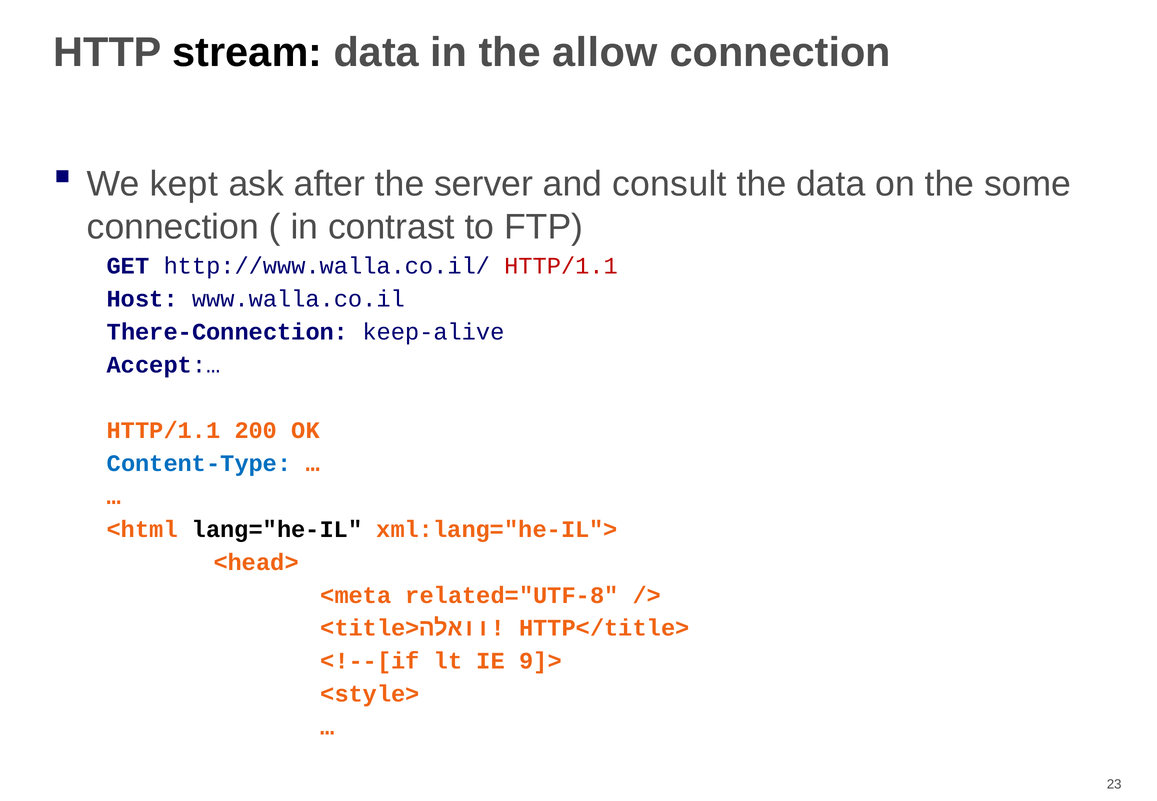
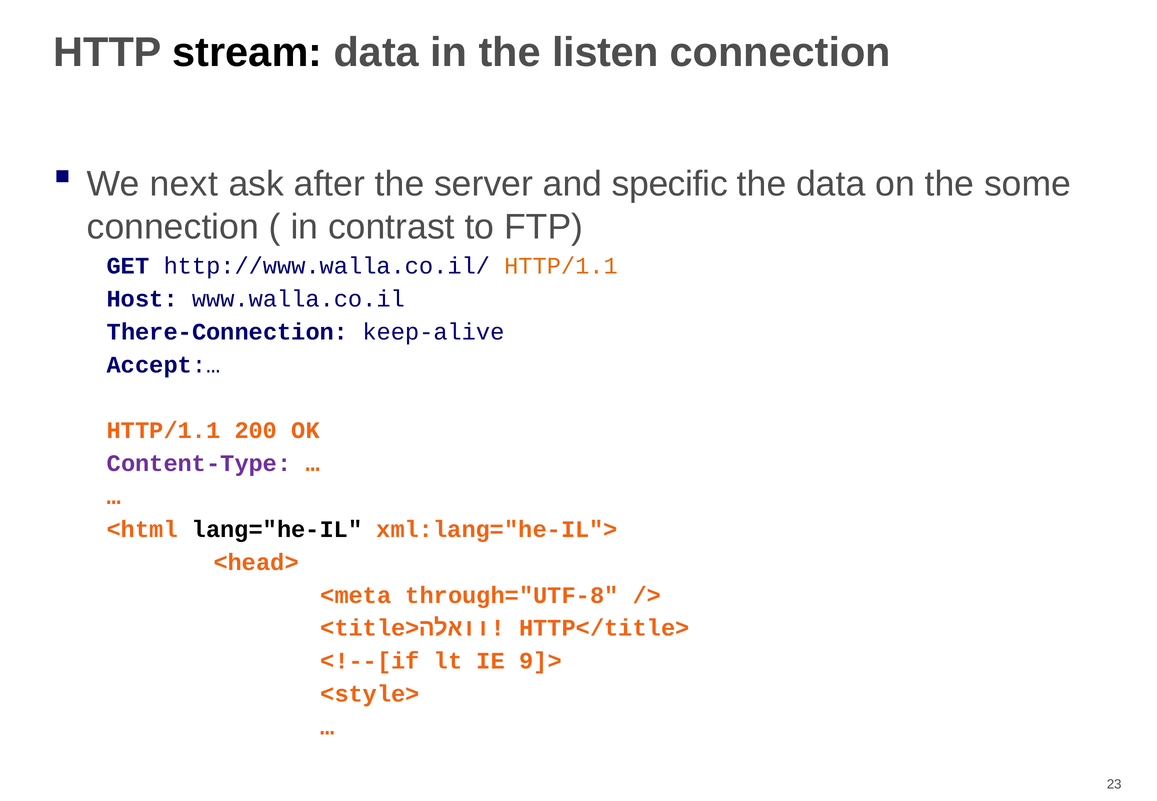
allow: allow -> listen
kept: kept -> next
consult: consult -> specific
HTTP/1.1 at (561, 266) colour: red -> orange
Content-Type colour: blue -> purple
related="UTF-8: related="UTF-8 -> through="UTF-8
